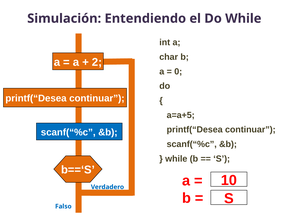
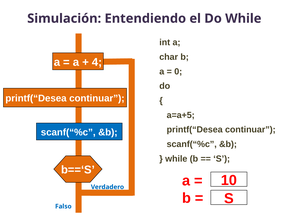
2: 2 -> 4
